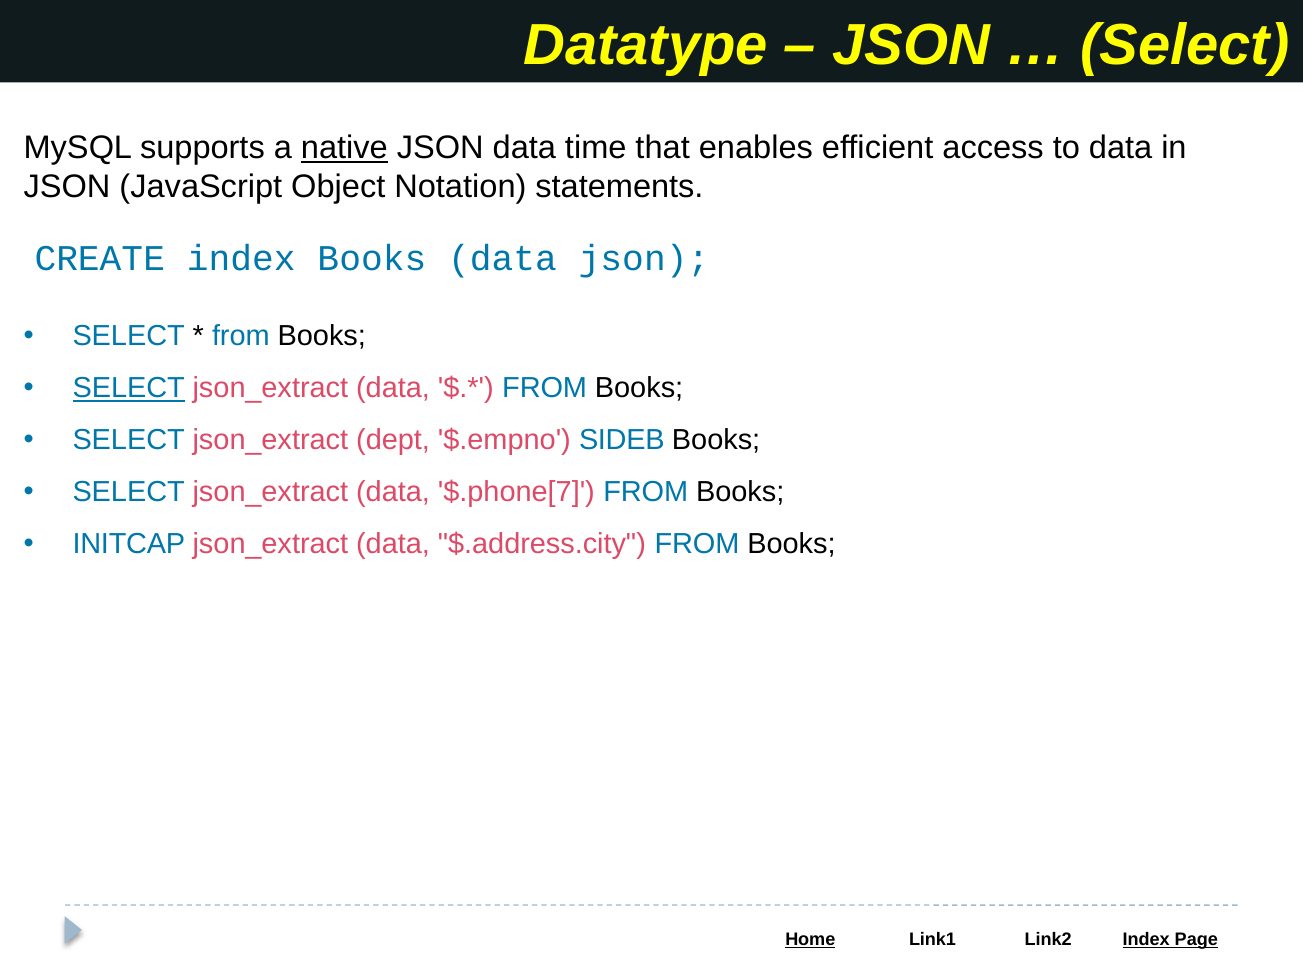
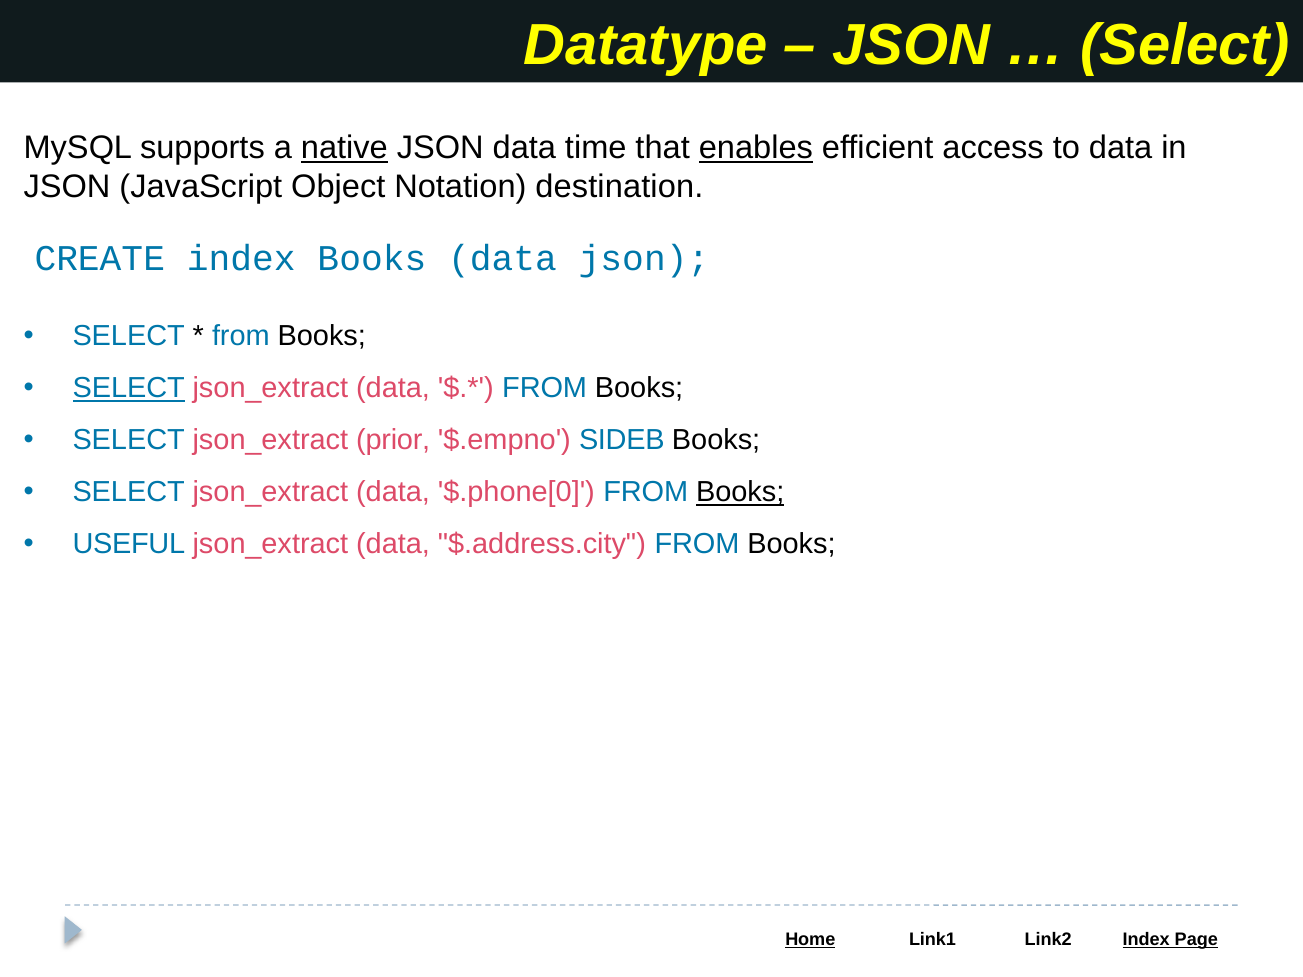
enables underline: none -> present
statements: statements -> destination
dept: dept -> prior
$.phone[7: $.phone[7 -> $.phone[0
Books at (740, 493) underline: none -> present
INITCAP: INITCAP -> USEFUL
